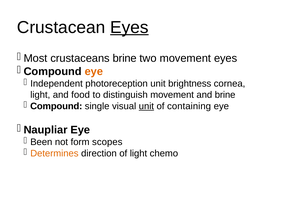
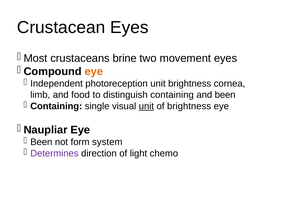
Eyes at (129, 27) underline: present -> none
light at (40, 95): light -> limb
distinguish movement: movement -> containing
and brine: brine -> been
Compound at (56, 106): Compound -> Containing
of containing: containing -> brightness
scopes: scopes -> system
Determines colour: orange -> purple
